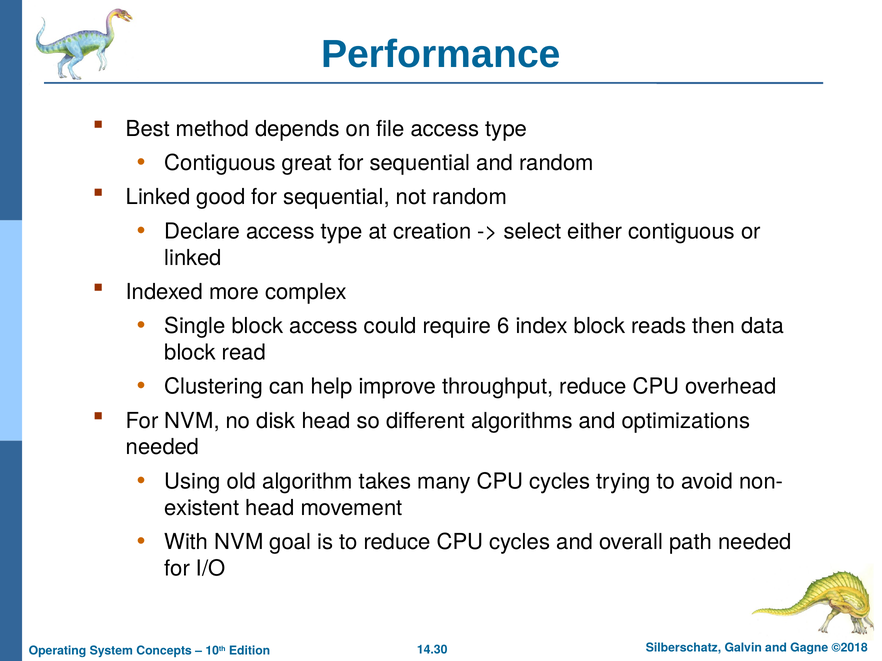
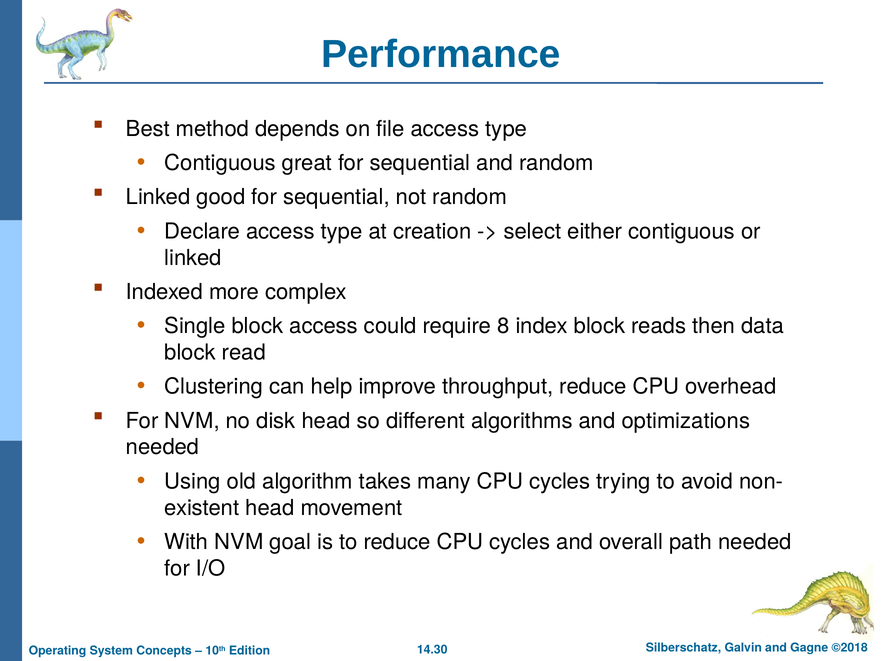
6: 6 -> 8
